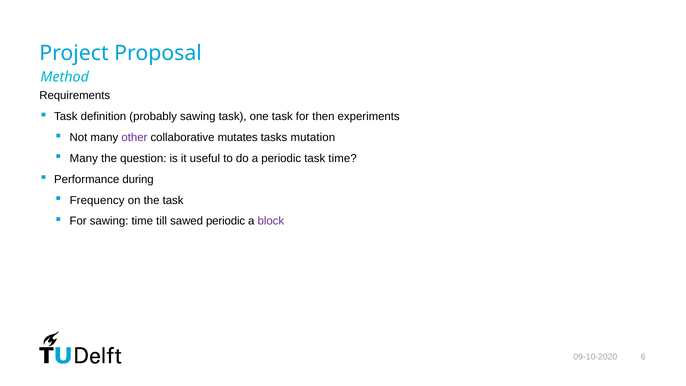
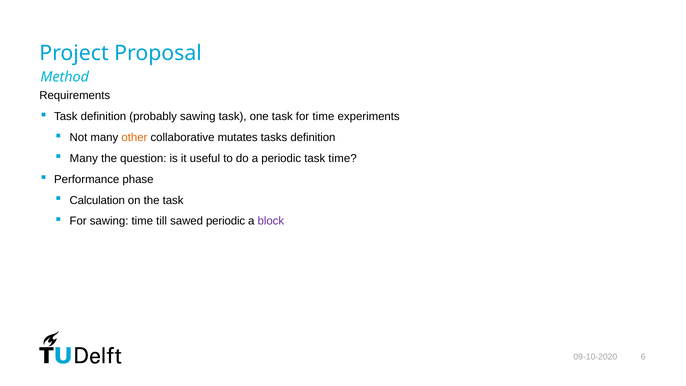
for then: then -> time
other colour: purple -> orange
tasks mutation: mutation -> definition
during: during -> phase
Frequency: Frequency -> Calculation
